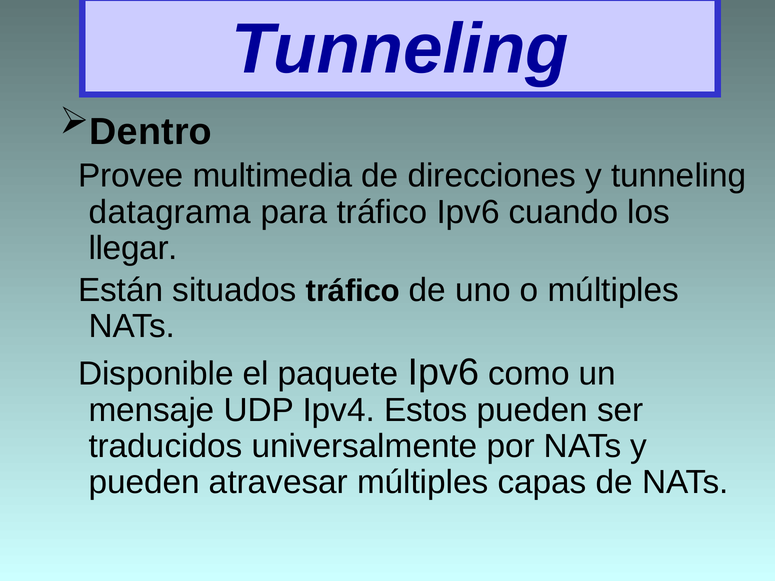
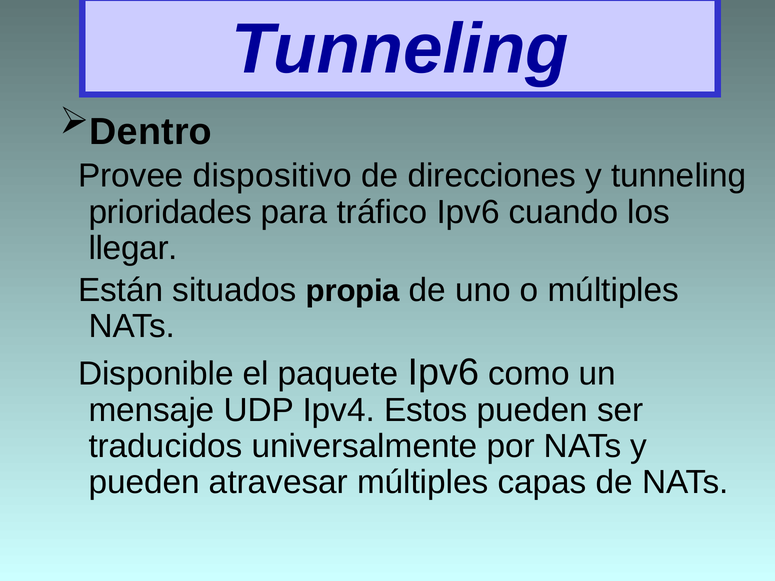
multimedia: multimedia -> dispositivo
datagrama: datagrama -> prioridades
situados tráfico: tráfico -> propia
